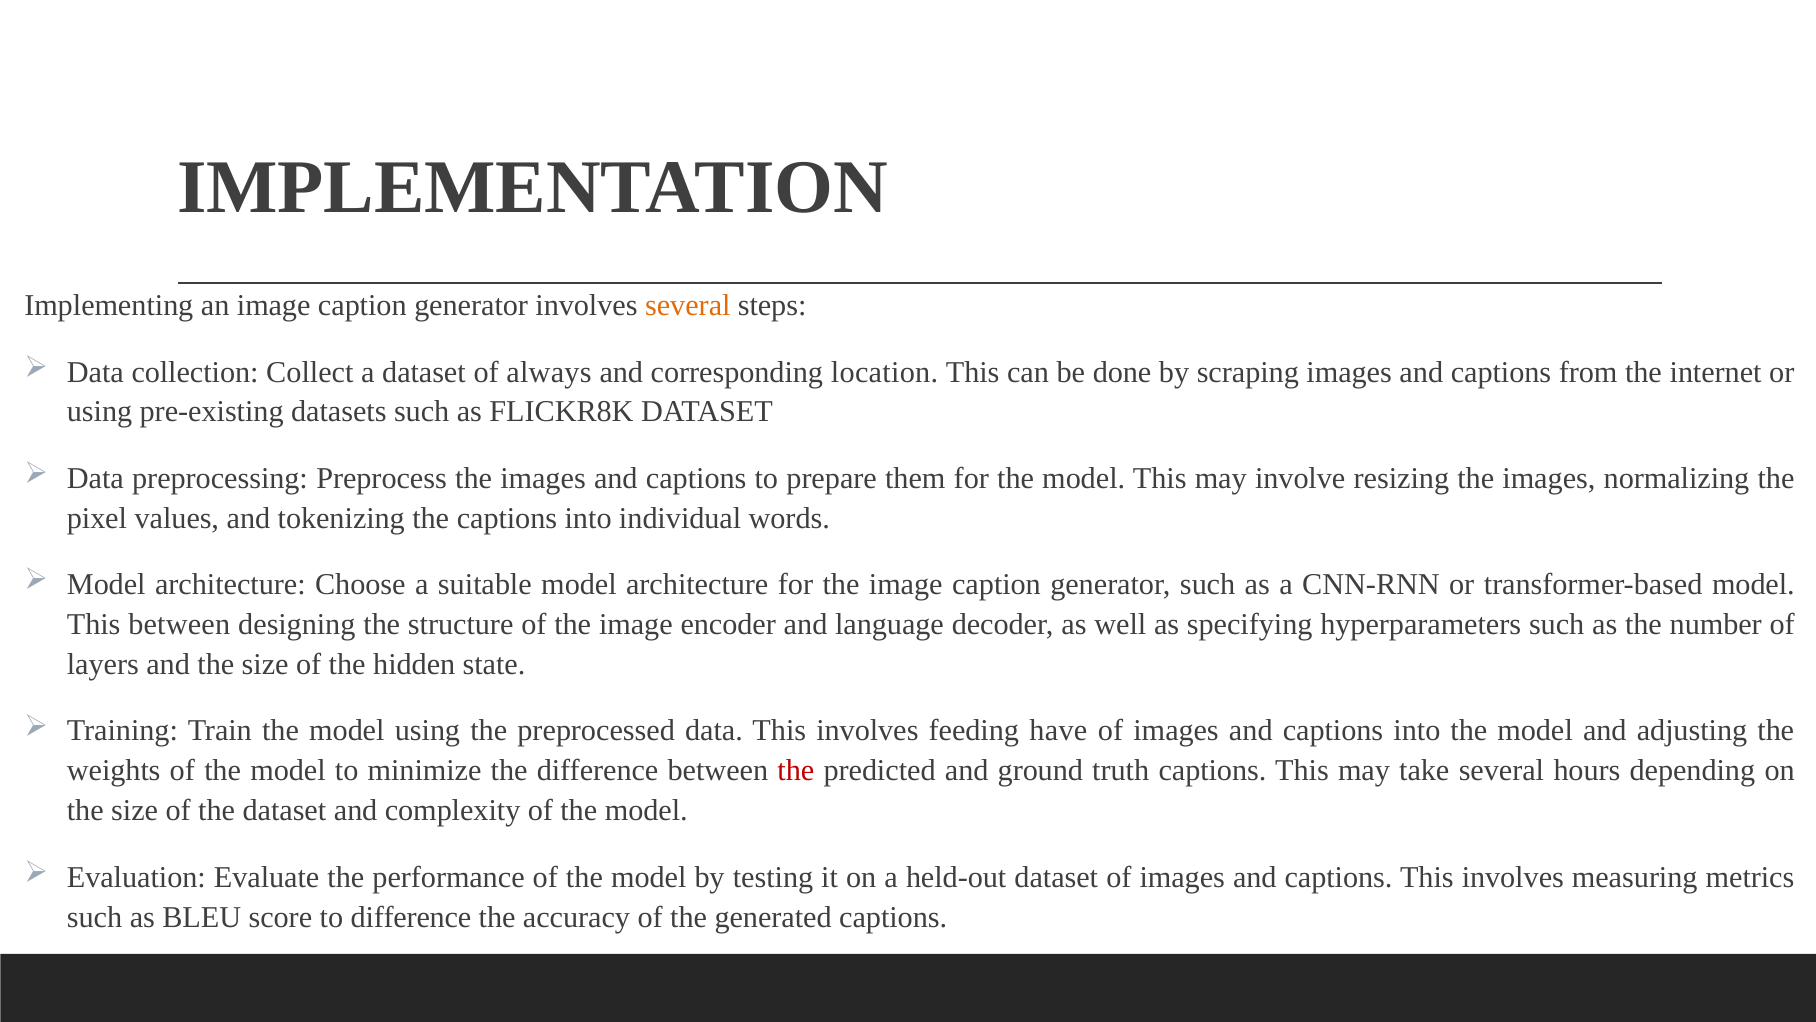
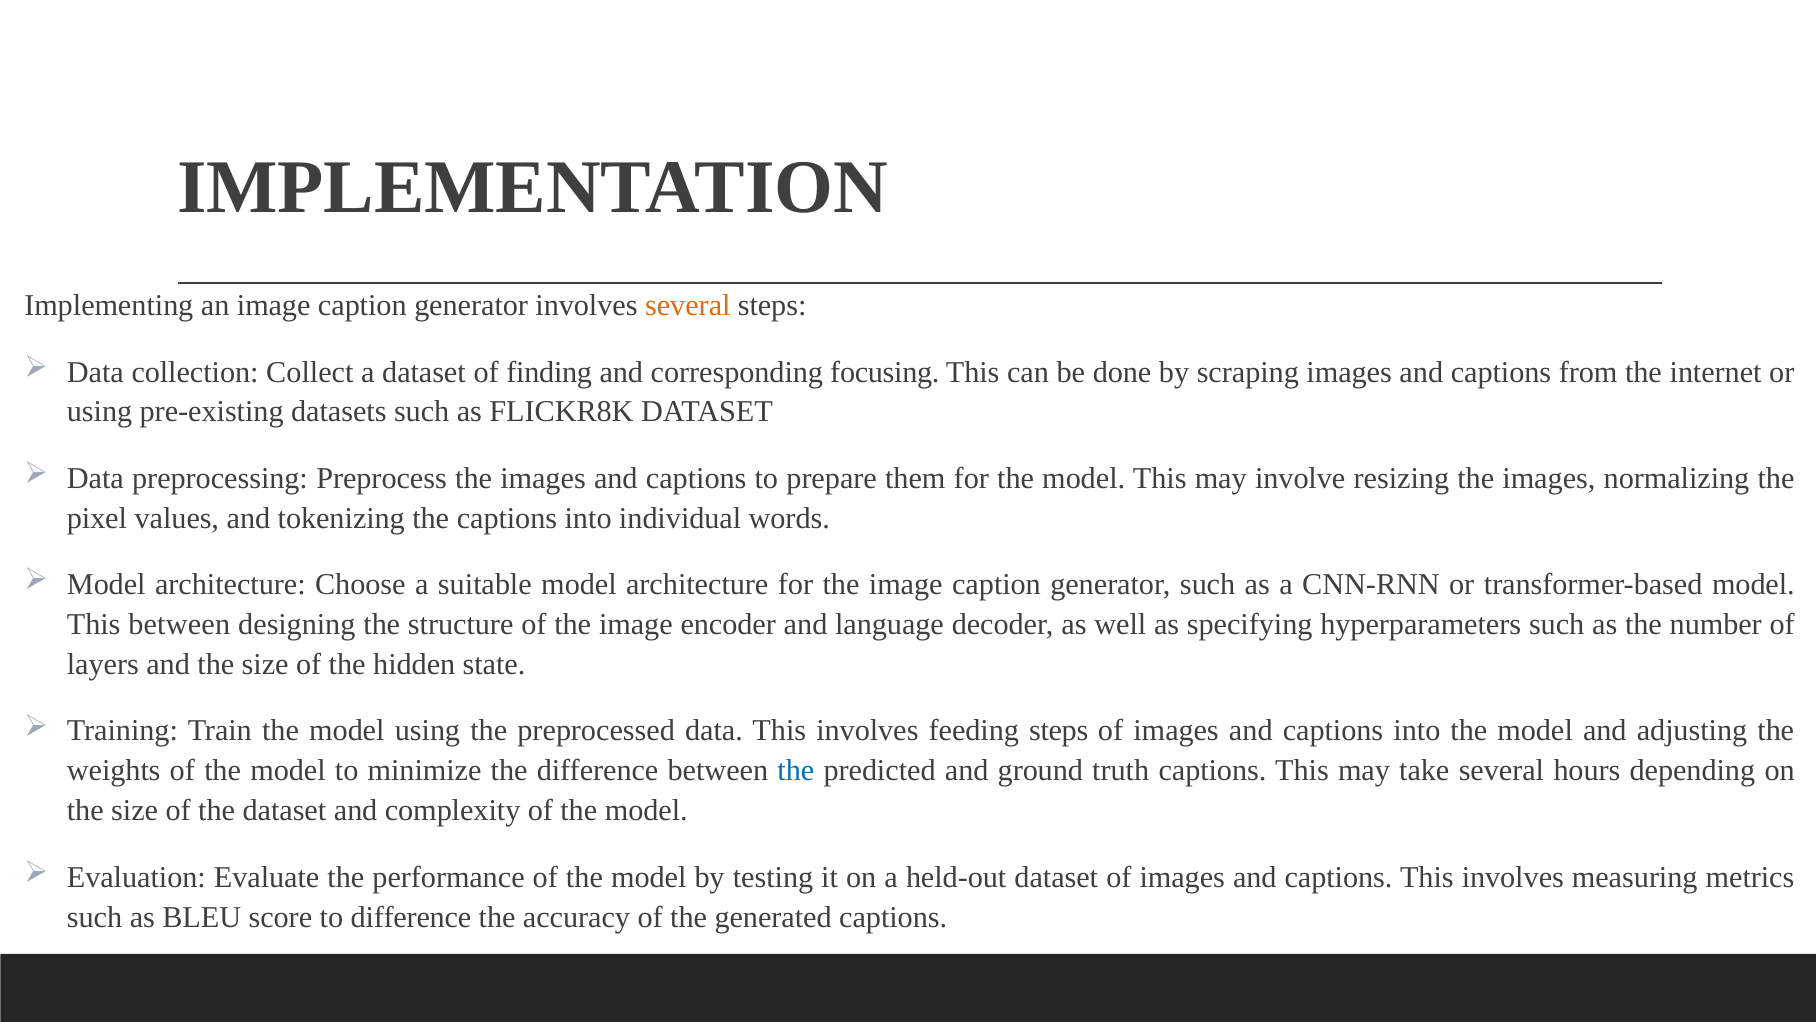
always: always -> finding
location: location -> focusing
feeding have: have -> steps
the at (796, 771) colour: red -> blue
